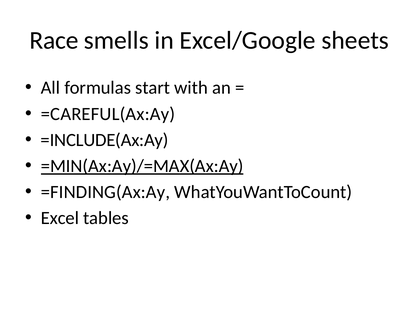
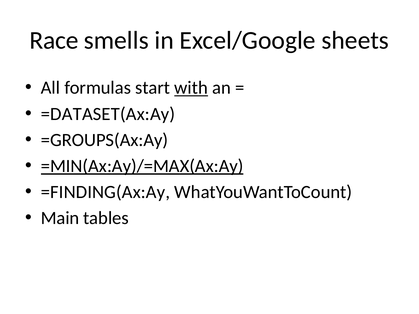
with underline: none -> present
=CAREFUL(Ax:Ay: =CAREFUL(Ax:Ay -> =DATASET(Ax:Ay
=INCLUDE(Ax:Ay: =INCLUDE(Ax:Ay -> =GROUPS(Ax:Ay
Excel: Excel -> Main
